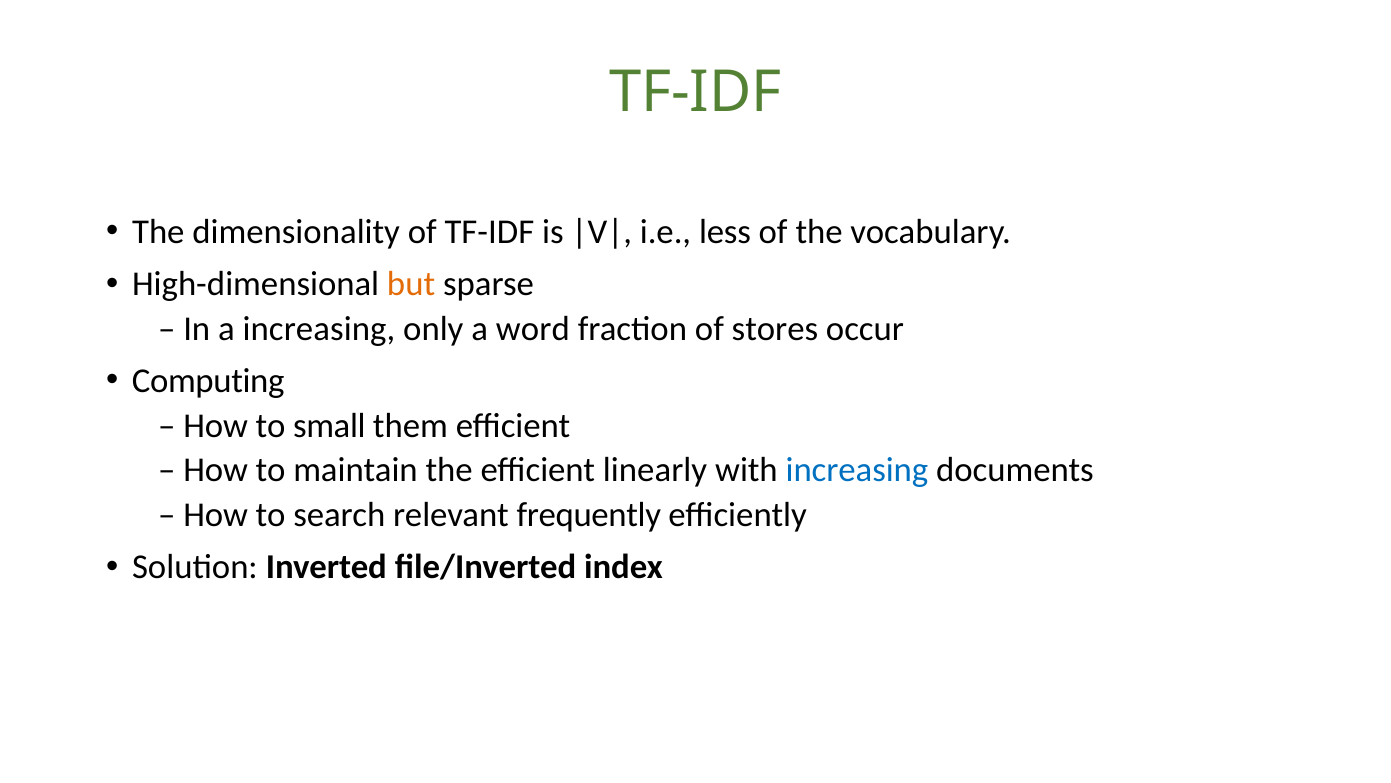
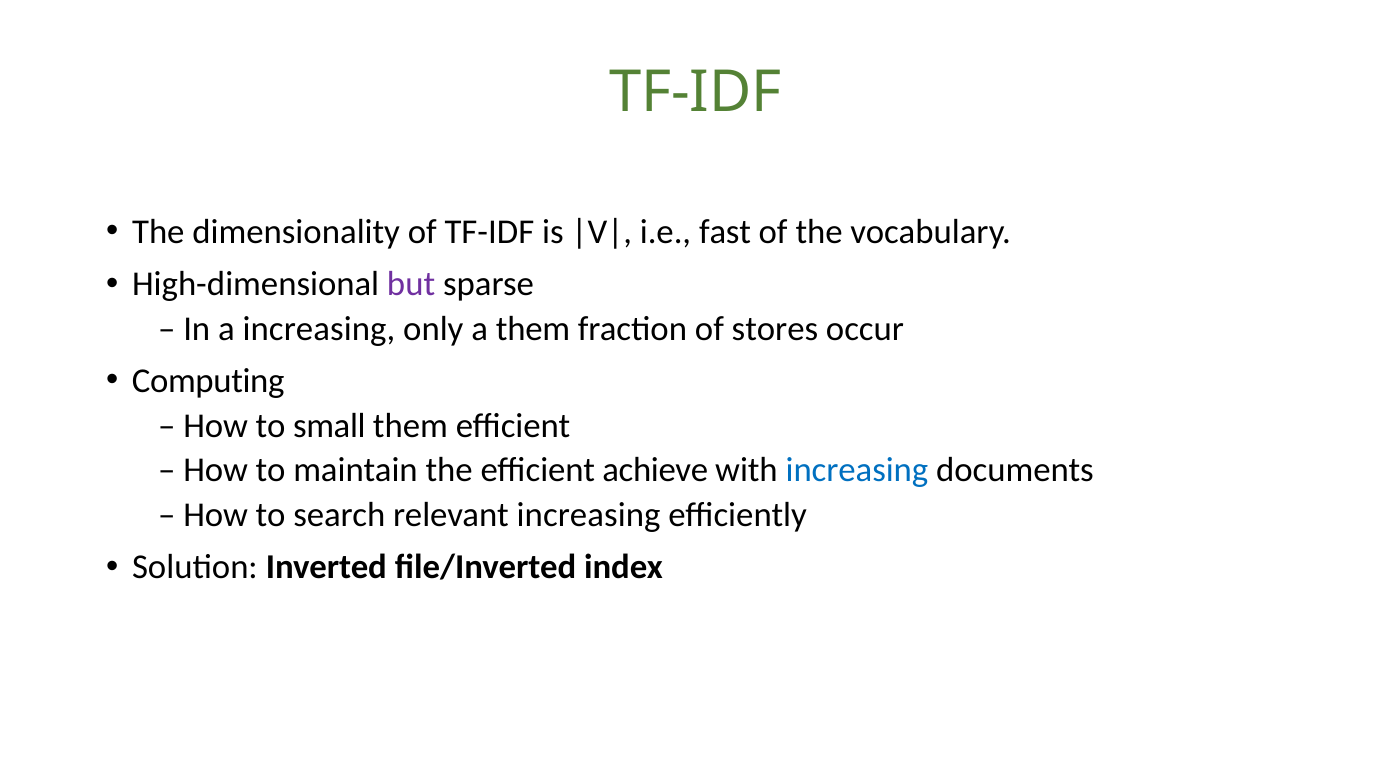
less: less -> fast
but colour: orange -> purple
a word: word -> them
linearly: linearly -> achieve
relevant frequently: frequently -> increasing
